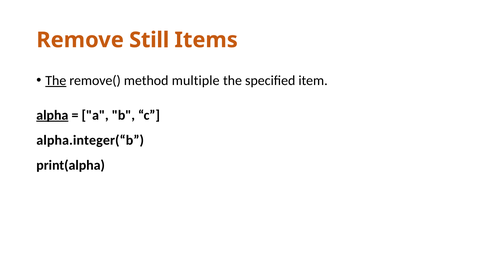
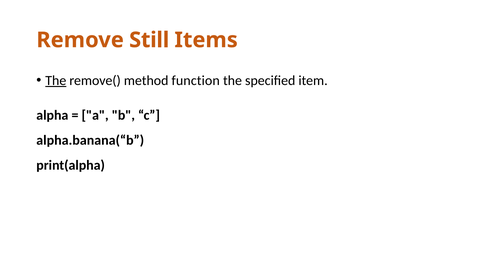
multiple: multiple -> function
alpha underline: present -> none
alpha.integer(“b: alpha.integer(“b -> alpha.banana(“b
